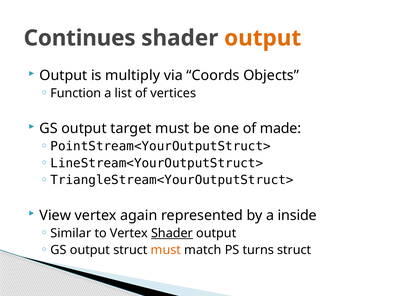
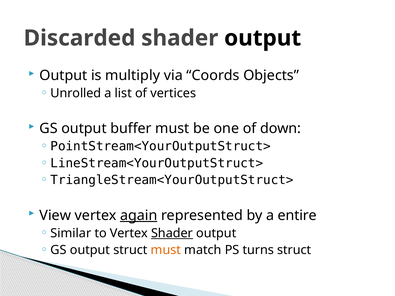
Continues: Continues -> Discarded
output at (263, 38) colour: orange -> black
Function: Function -> Unrolled
target: target -> buffer
made: made -> down
again underline: none -> present
inside: inside -> entire
